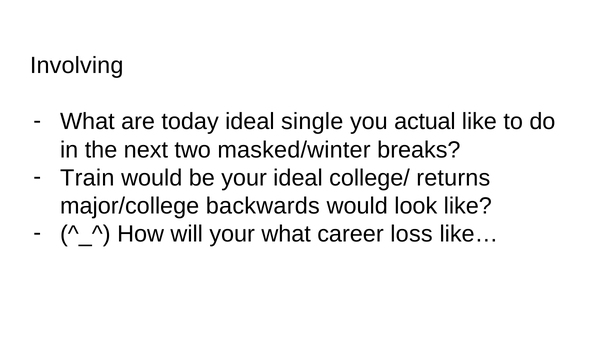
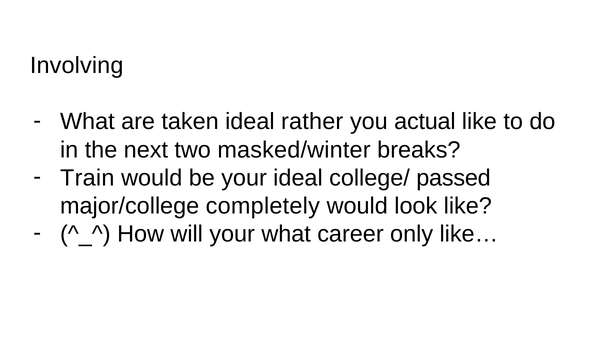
today: today -> taken
single: single -> rather
returns: returns -> passed
backwards: backwards -> completely
loss: loss -> only
